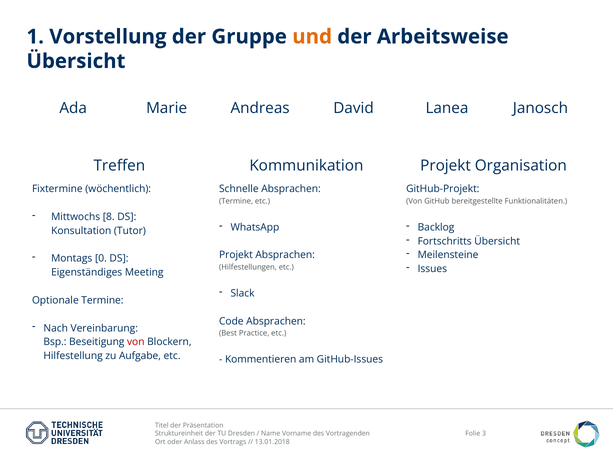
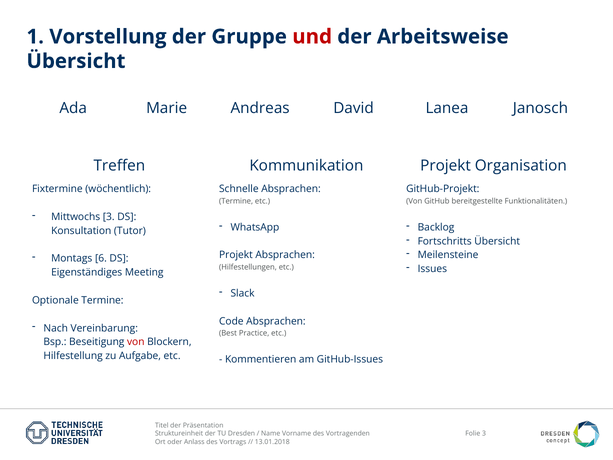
und colour: orange -> red
Mittwochs 8: 8 -> 3
0: 0 -> 6
